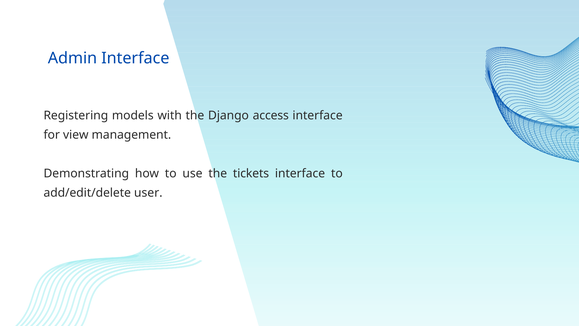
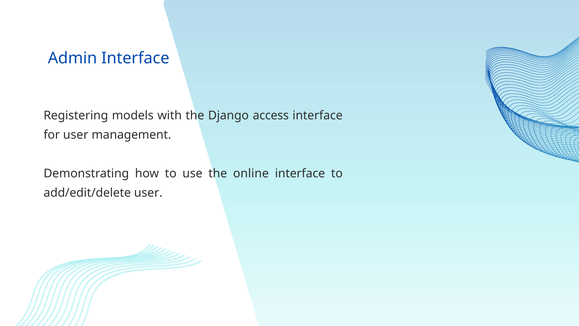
for view: view -> user
tickets: tickets -> online
